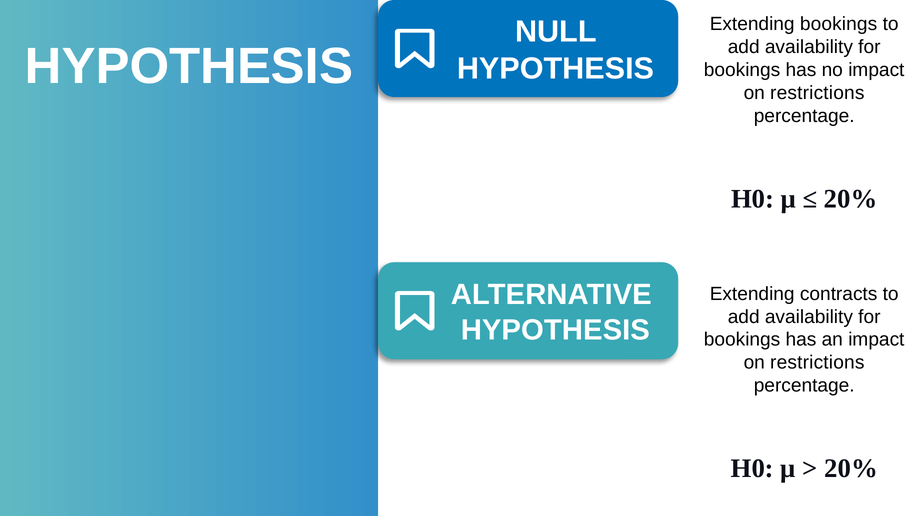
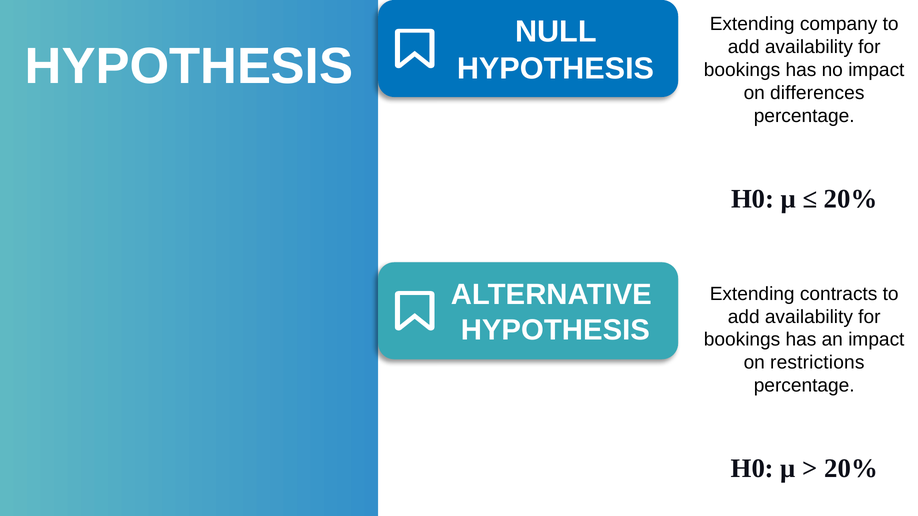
Extending bookings: bookings -> company
restrictions at (817, 93): restrictions -> differences
